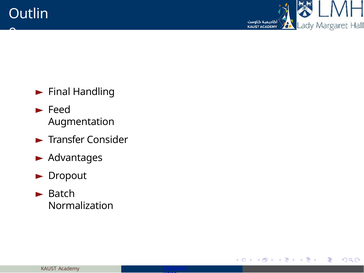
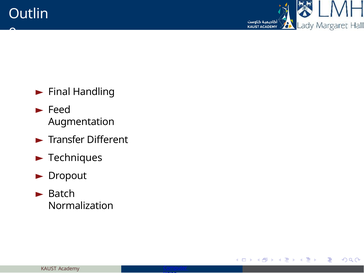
Consider: Consider -> Different
Advantages: Advantages -> Techniques
